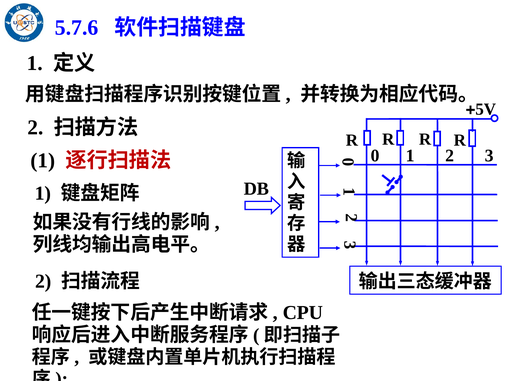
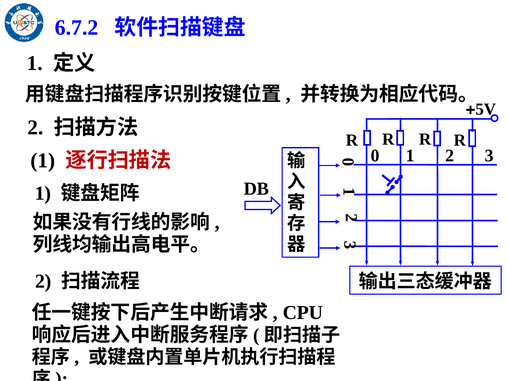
5.7.6: 5.7.6 -> 6.7.2
